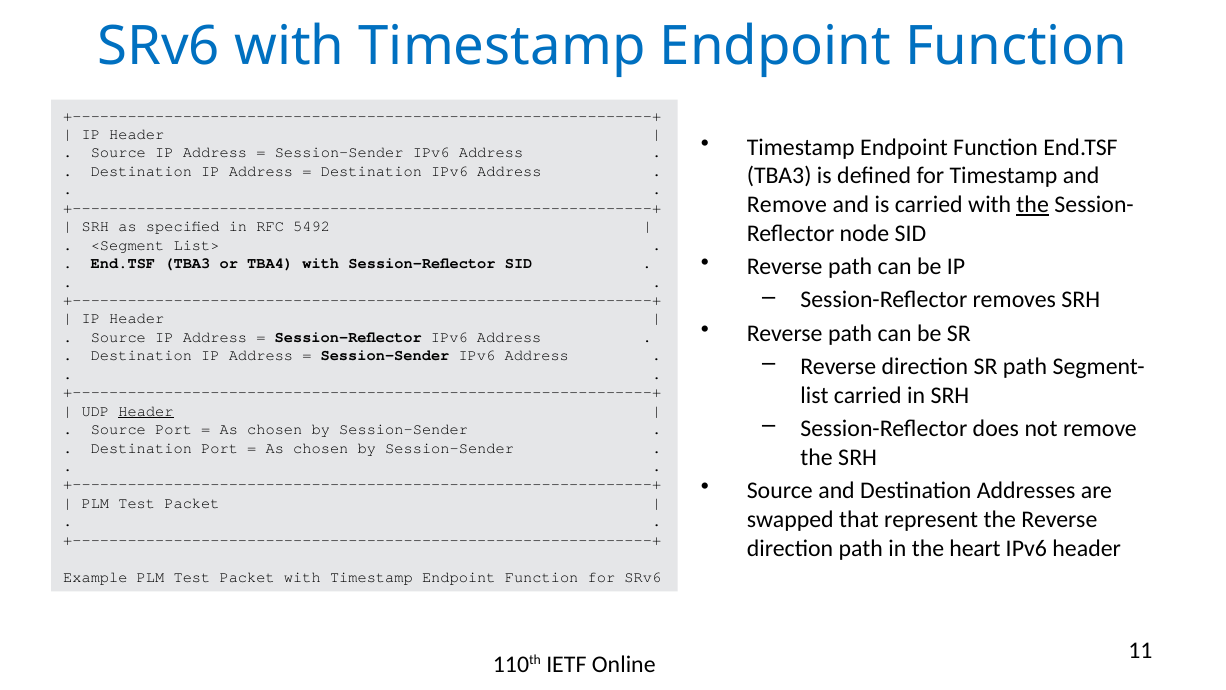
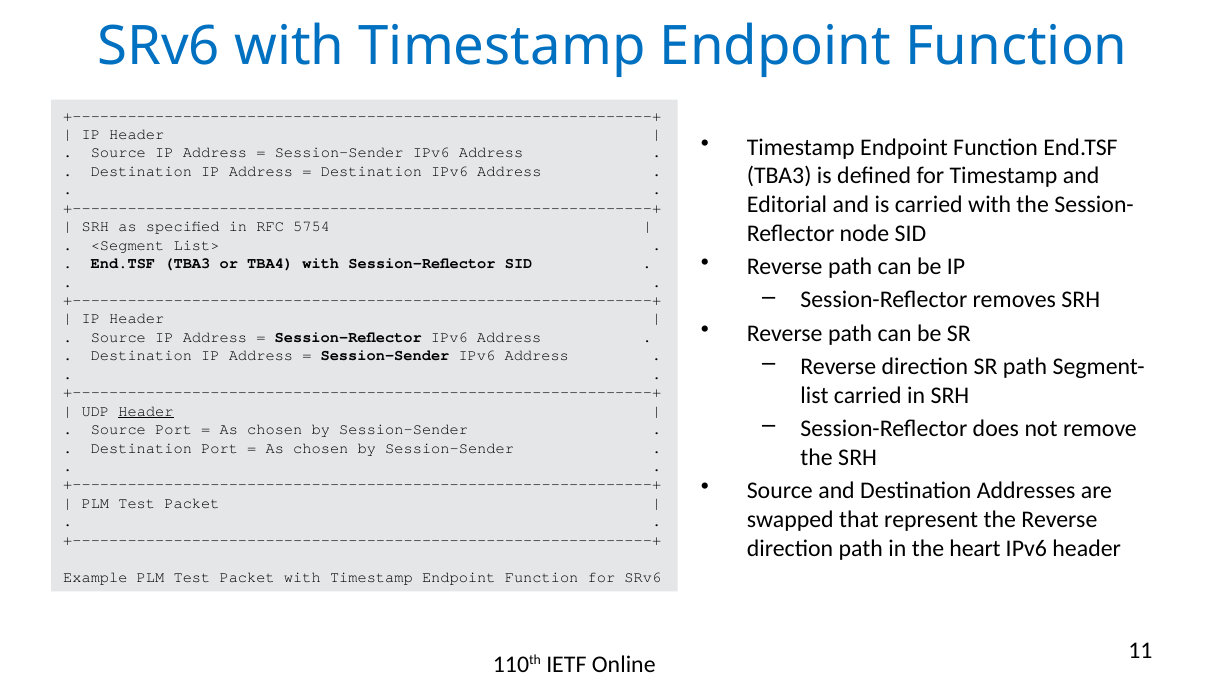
Remove at (787, 205): Remove -> Editorial
the at (1033, 205) underline: present -> none
5492: 5492 -> 5754
